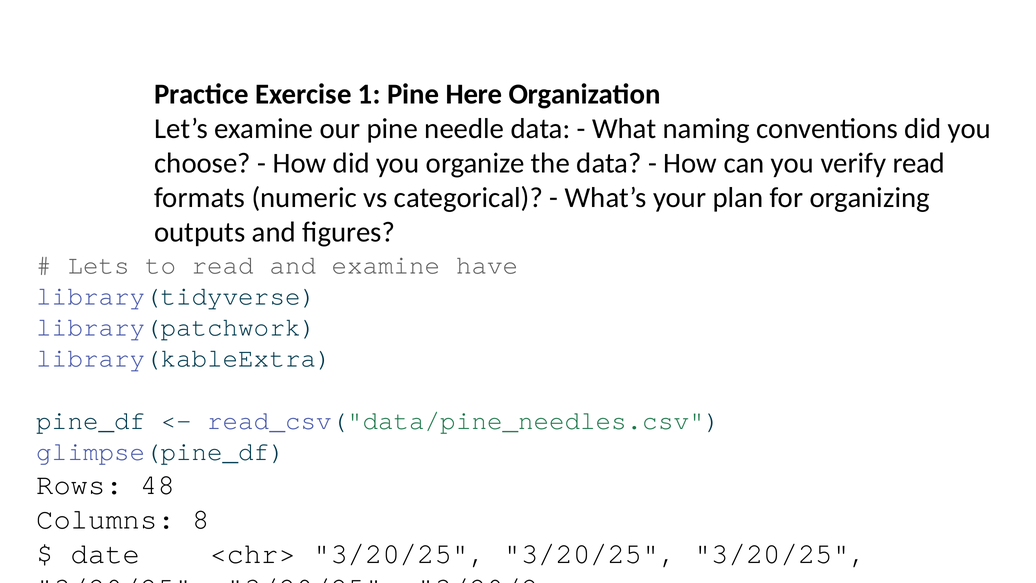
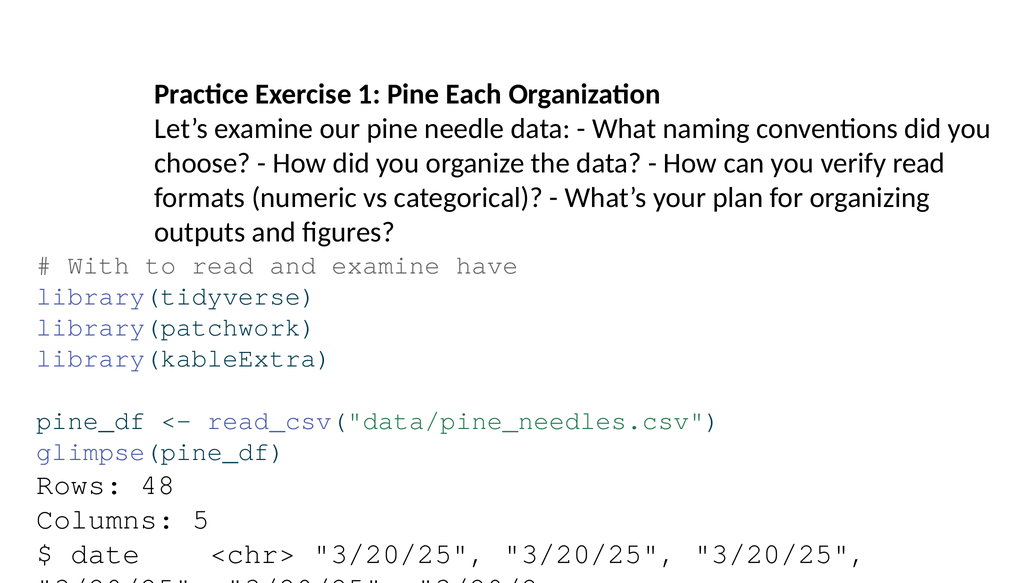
Here: Here -> Each
Lets: Lets -> With
8: 8 -> 5
